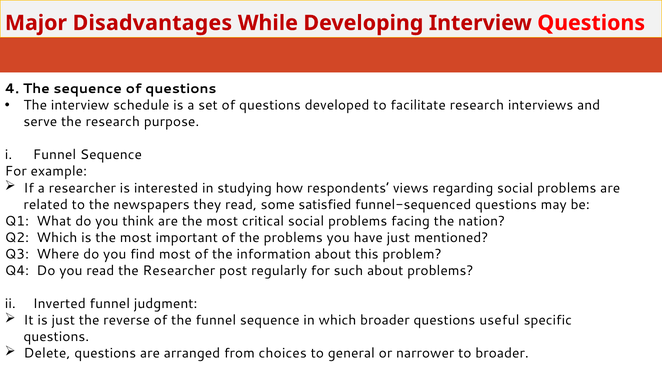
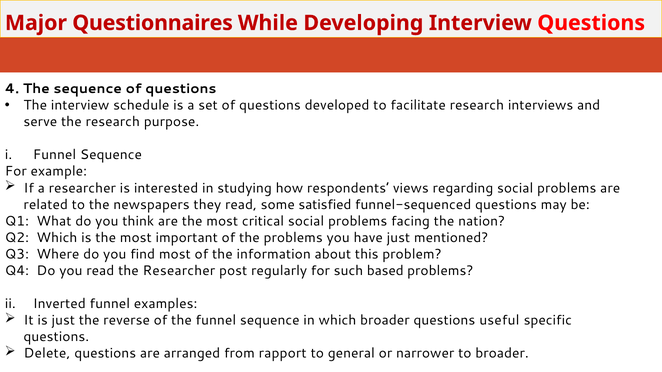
Disadvantages: Disadvantages -> Questionnaires
such about: about -> based
judgment: judgment -> examples
choices: choices -> rapport
